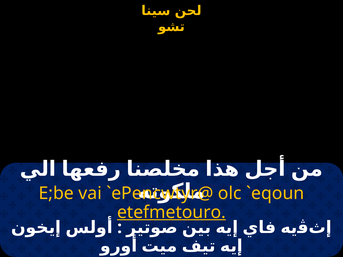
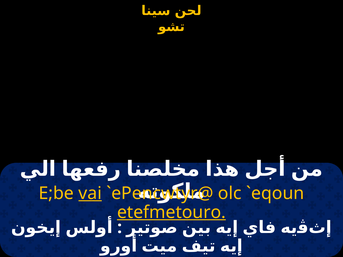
vai underline: none -> present
